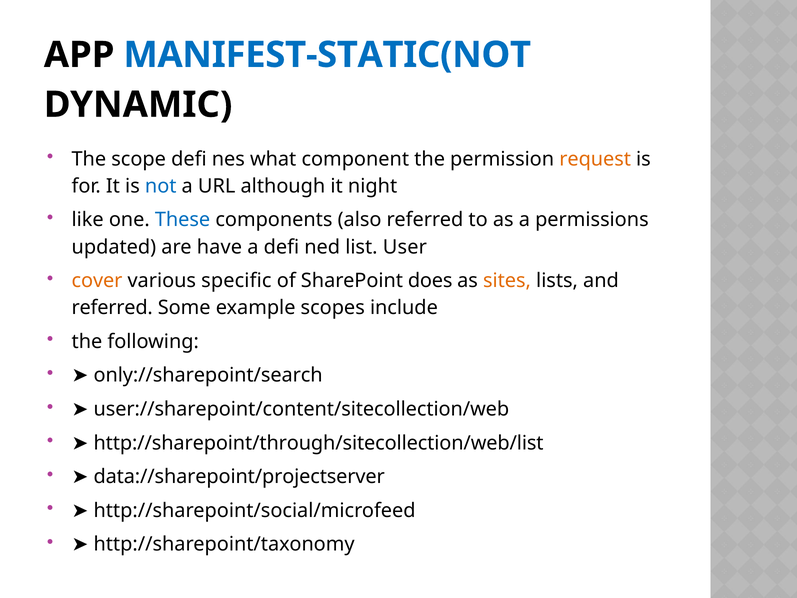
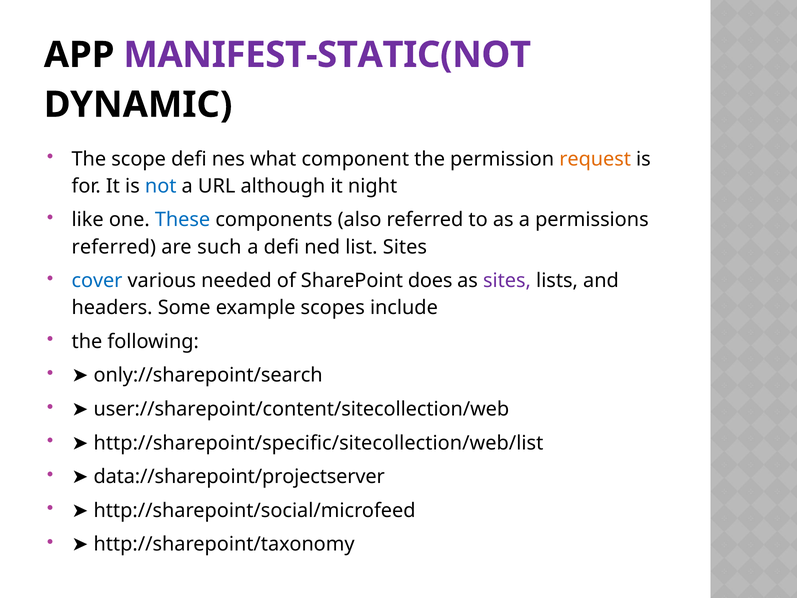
MANIFEST-STATIC(NOT colour: blue -> purple
updated at (114, 247): updated -> referred
have: have -> such
list User: User -> Sites
cover colour: orange -> blue
specific: specific -> needed
sites at (507, 281) colour: orange -> purple
referred at (112, 308): referred -> headers
http://sharepoint/through/sitecollection/web/list: http://sharepoint/through/sitecollection/web/list -> http://sharepoint/specific/sitecollection/web/list
